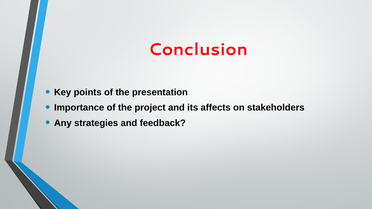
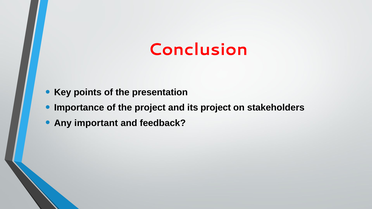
its affects: affects -> project
strategies: strategies -> important
